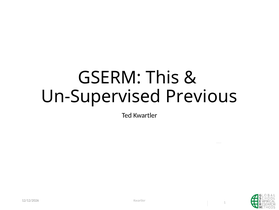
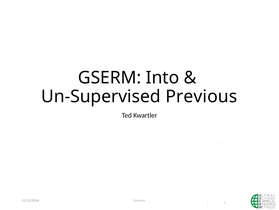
This: This -> Into
